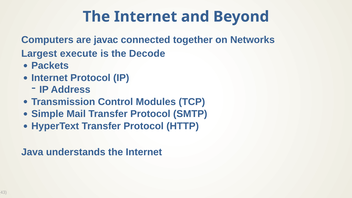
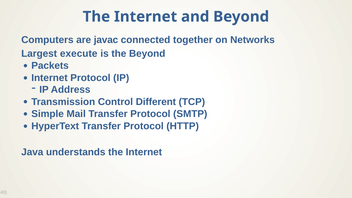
the Decode: Decode -> Beyond
Modules: Modules -> Different
